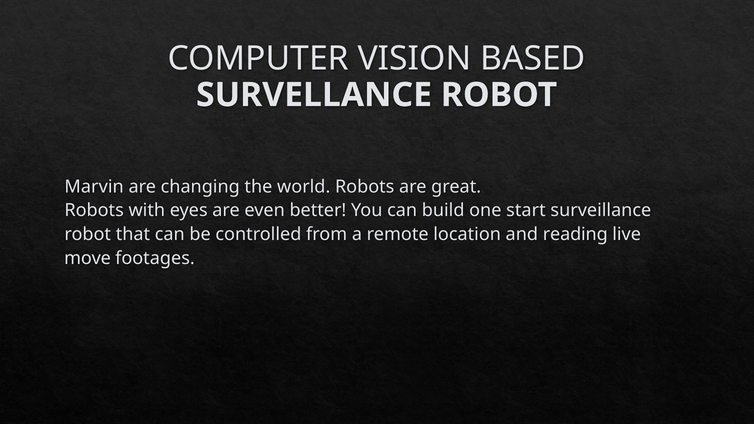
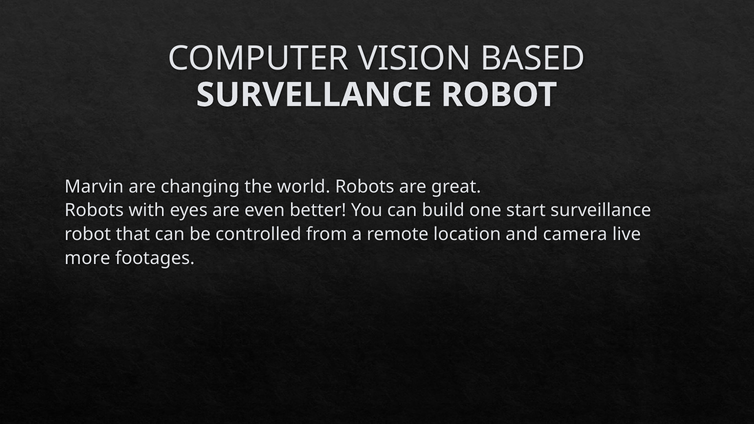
reading: reading -> camera
move: move -> more
